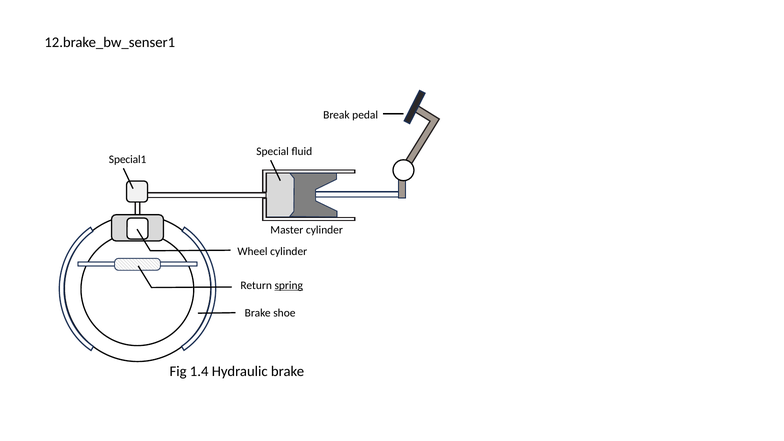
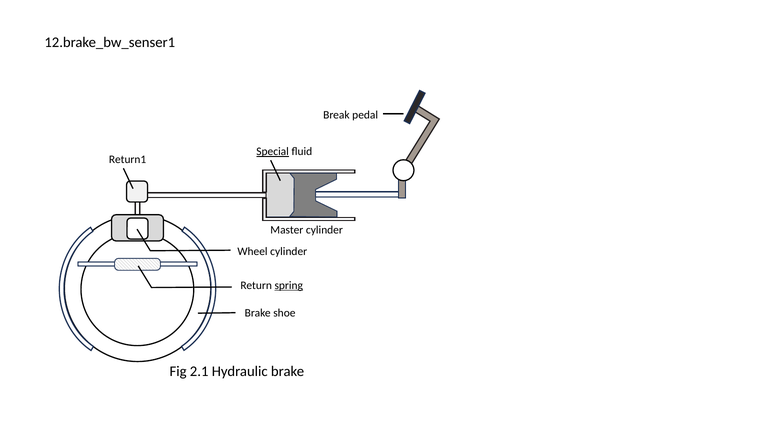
Special underline: none -> present
Special1: Special1 -> Return1
1.4: 1.4 -> 2.1
